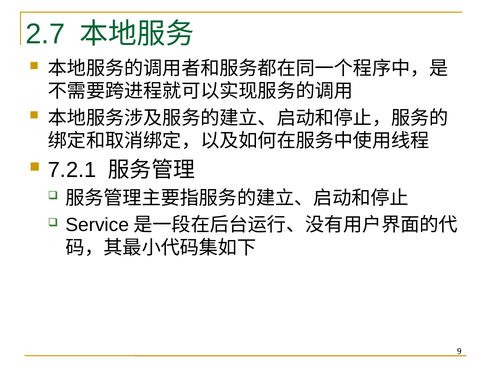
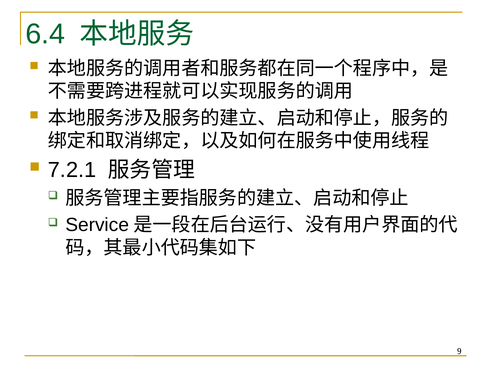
2.7: 2.7 -> 6.4
